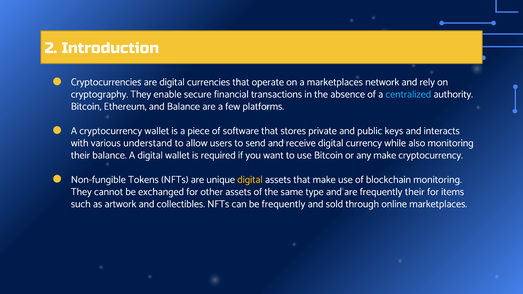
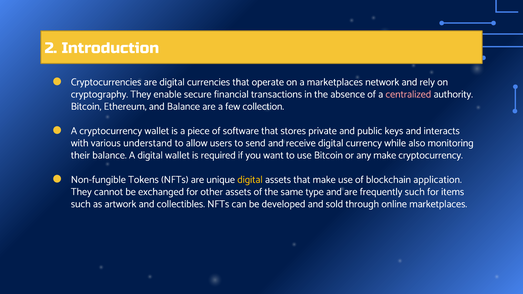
centralized colour: light blue -> pink
platforms: platforms -> collection
blockchain monitoring: monitoring -> application
frequently their: their -> such
be frequently: frequently -> developed
